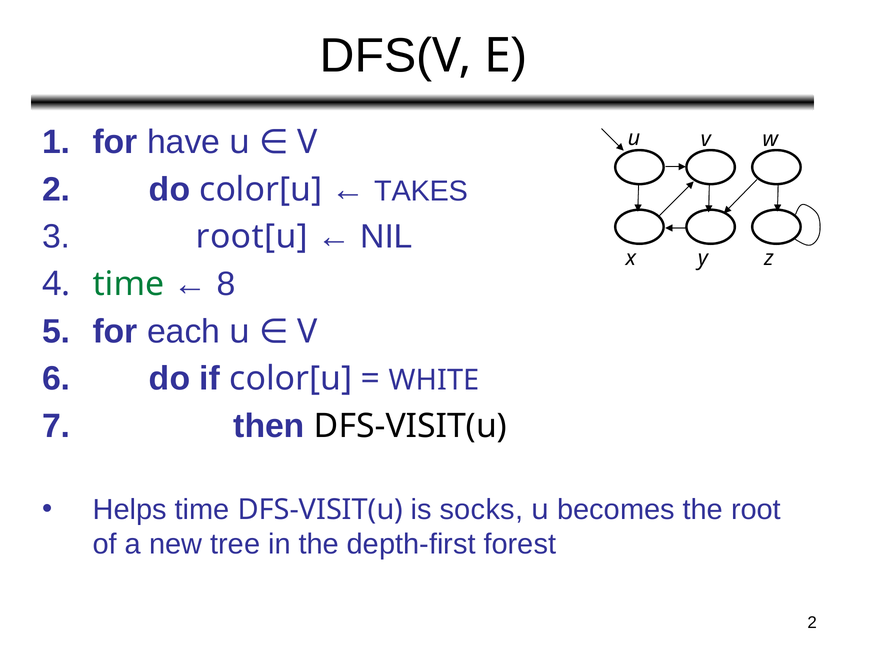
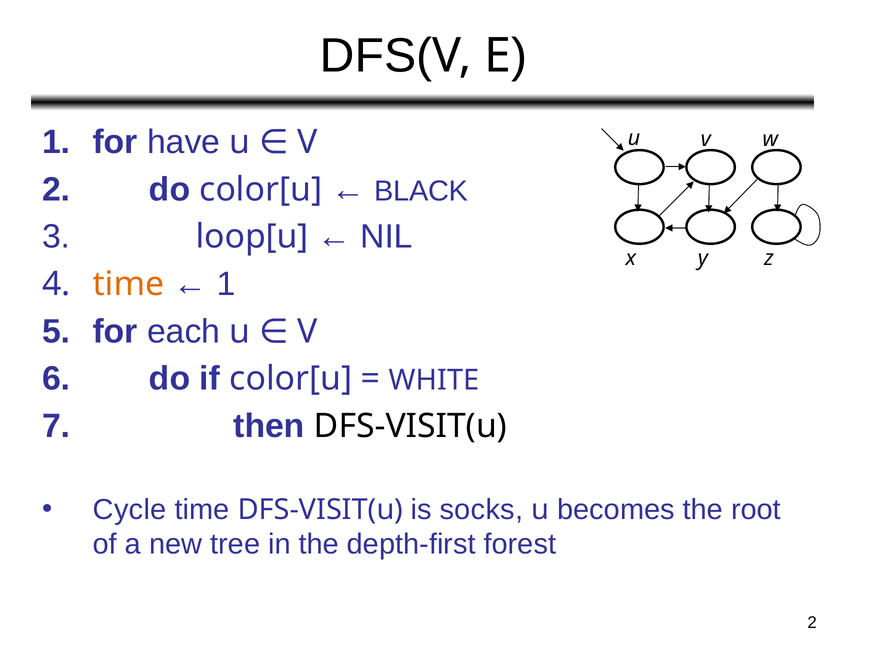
TAKES: TAKES -> BLACK
root[u: root[u -> loop[u
time at (128, 284) colour: green -> orange
8 at (226, 284): 8 -> 1
Helps: Helps -> Cycle
